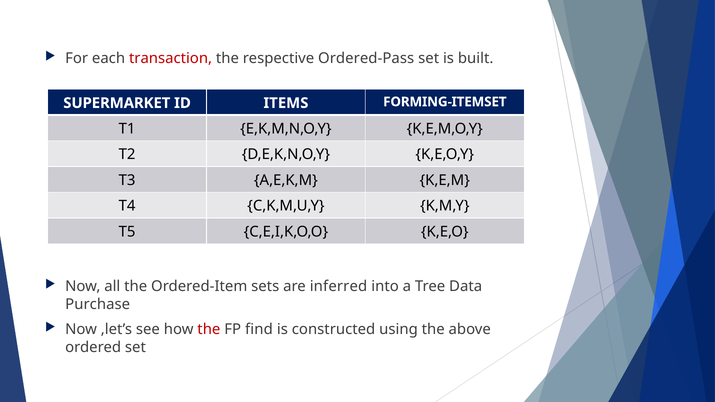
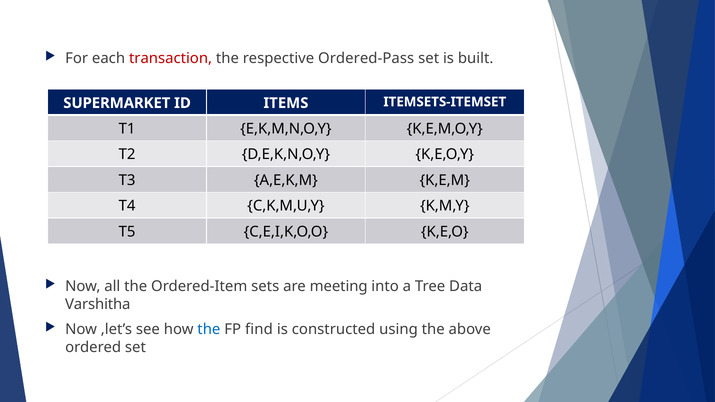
FORMING-ITEMSET: FORMING-ITEMSET -> ITEMSETS-ITEMSET
inferred: inferred -> meeting
Purchase: Purchase -> Varshitha
the at (209, 330) colour: red -> blue
